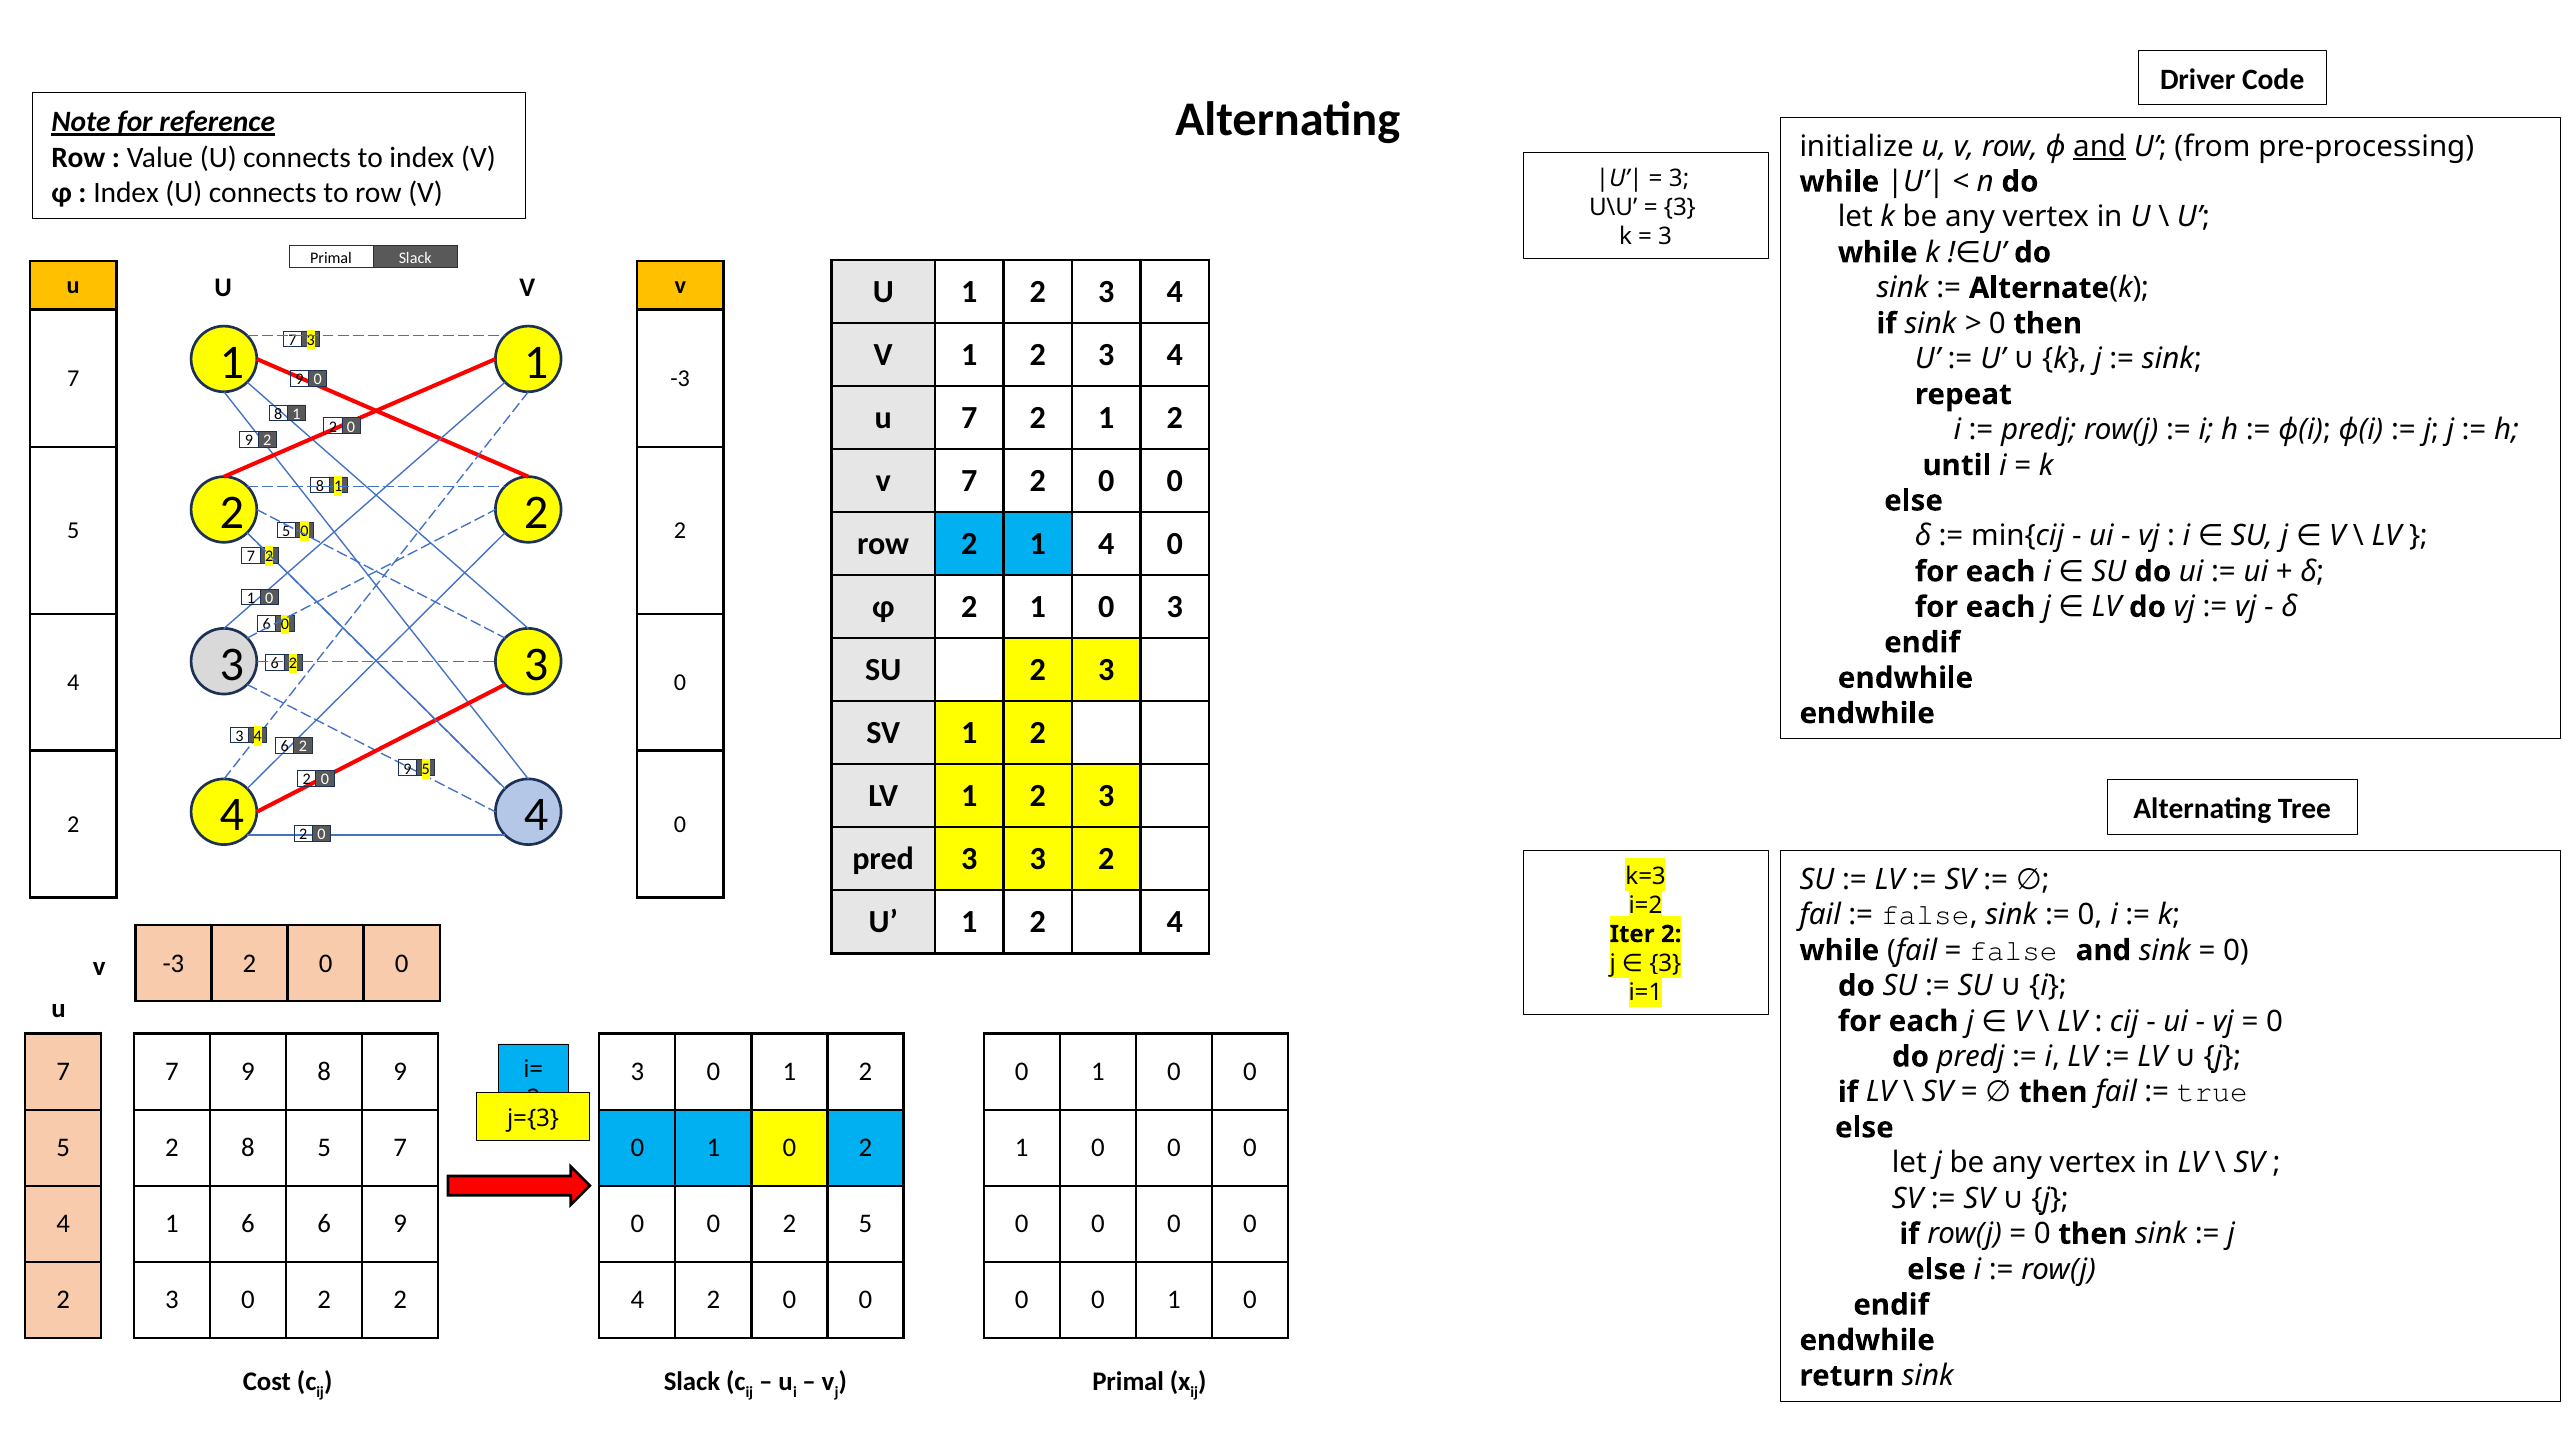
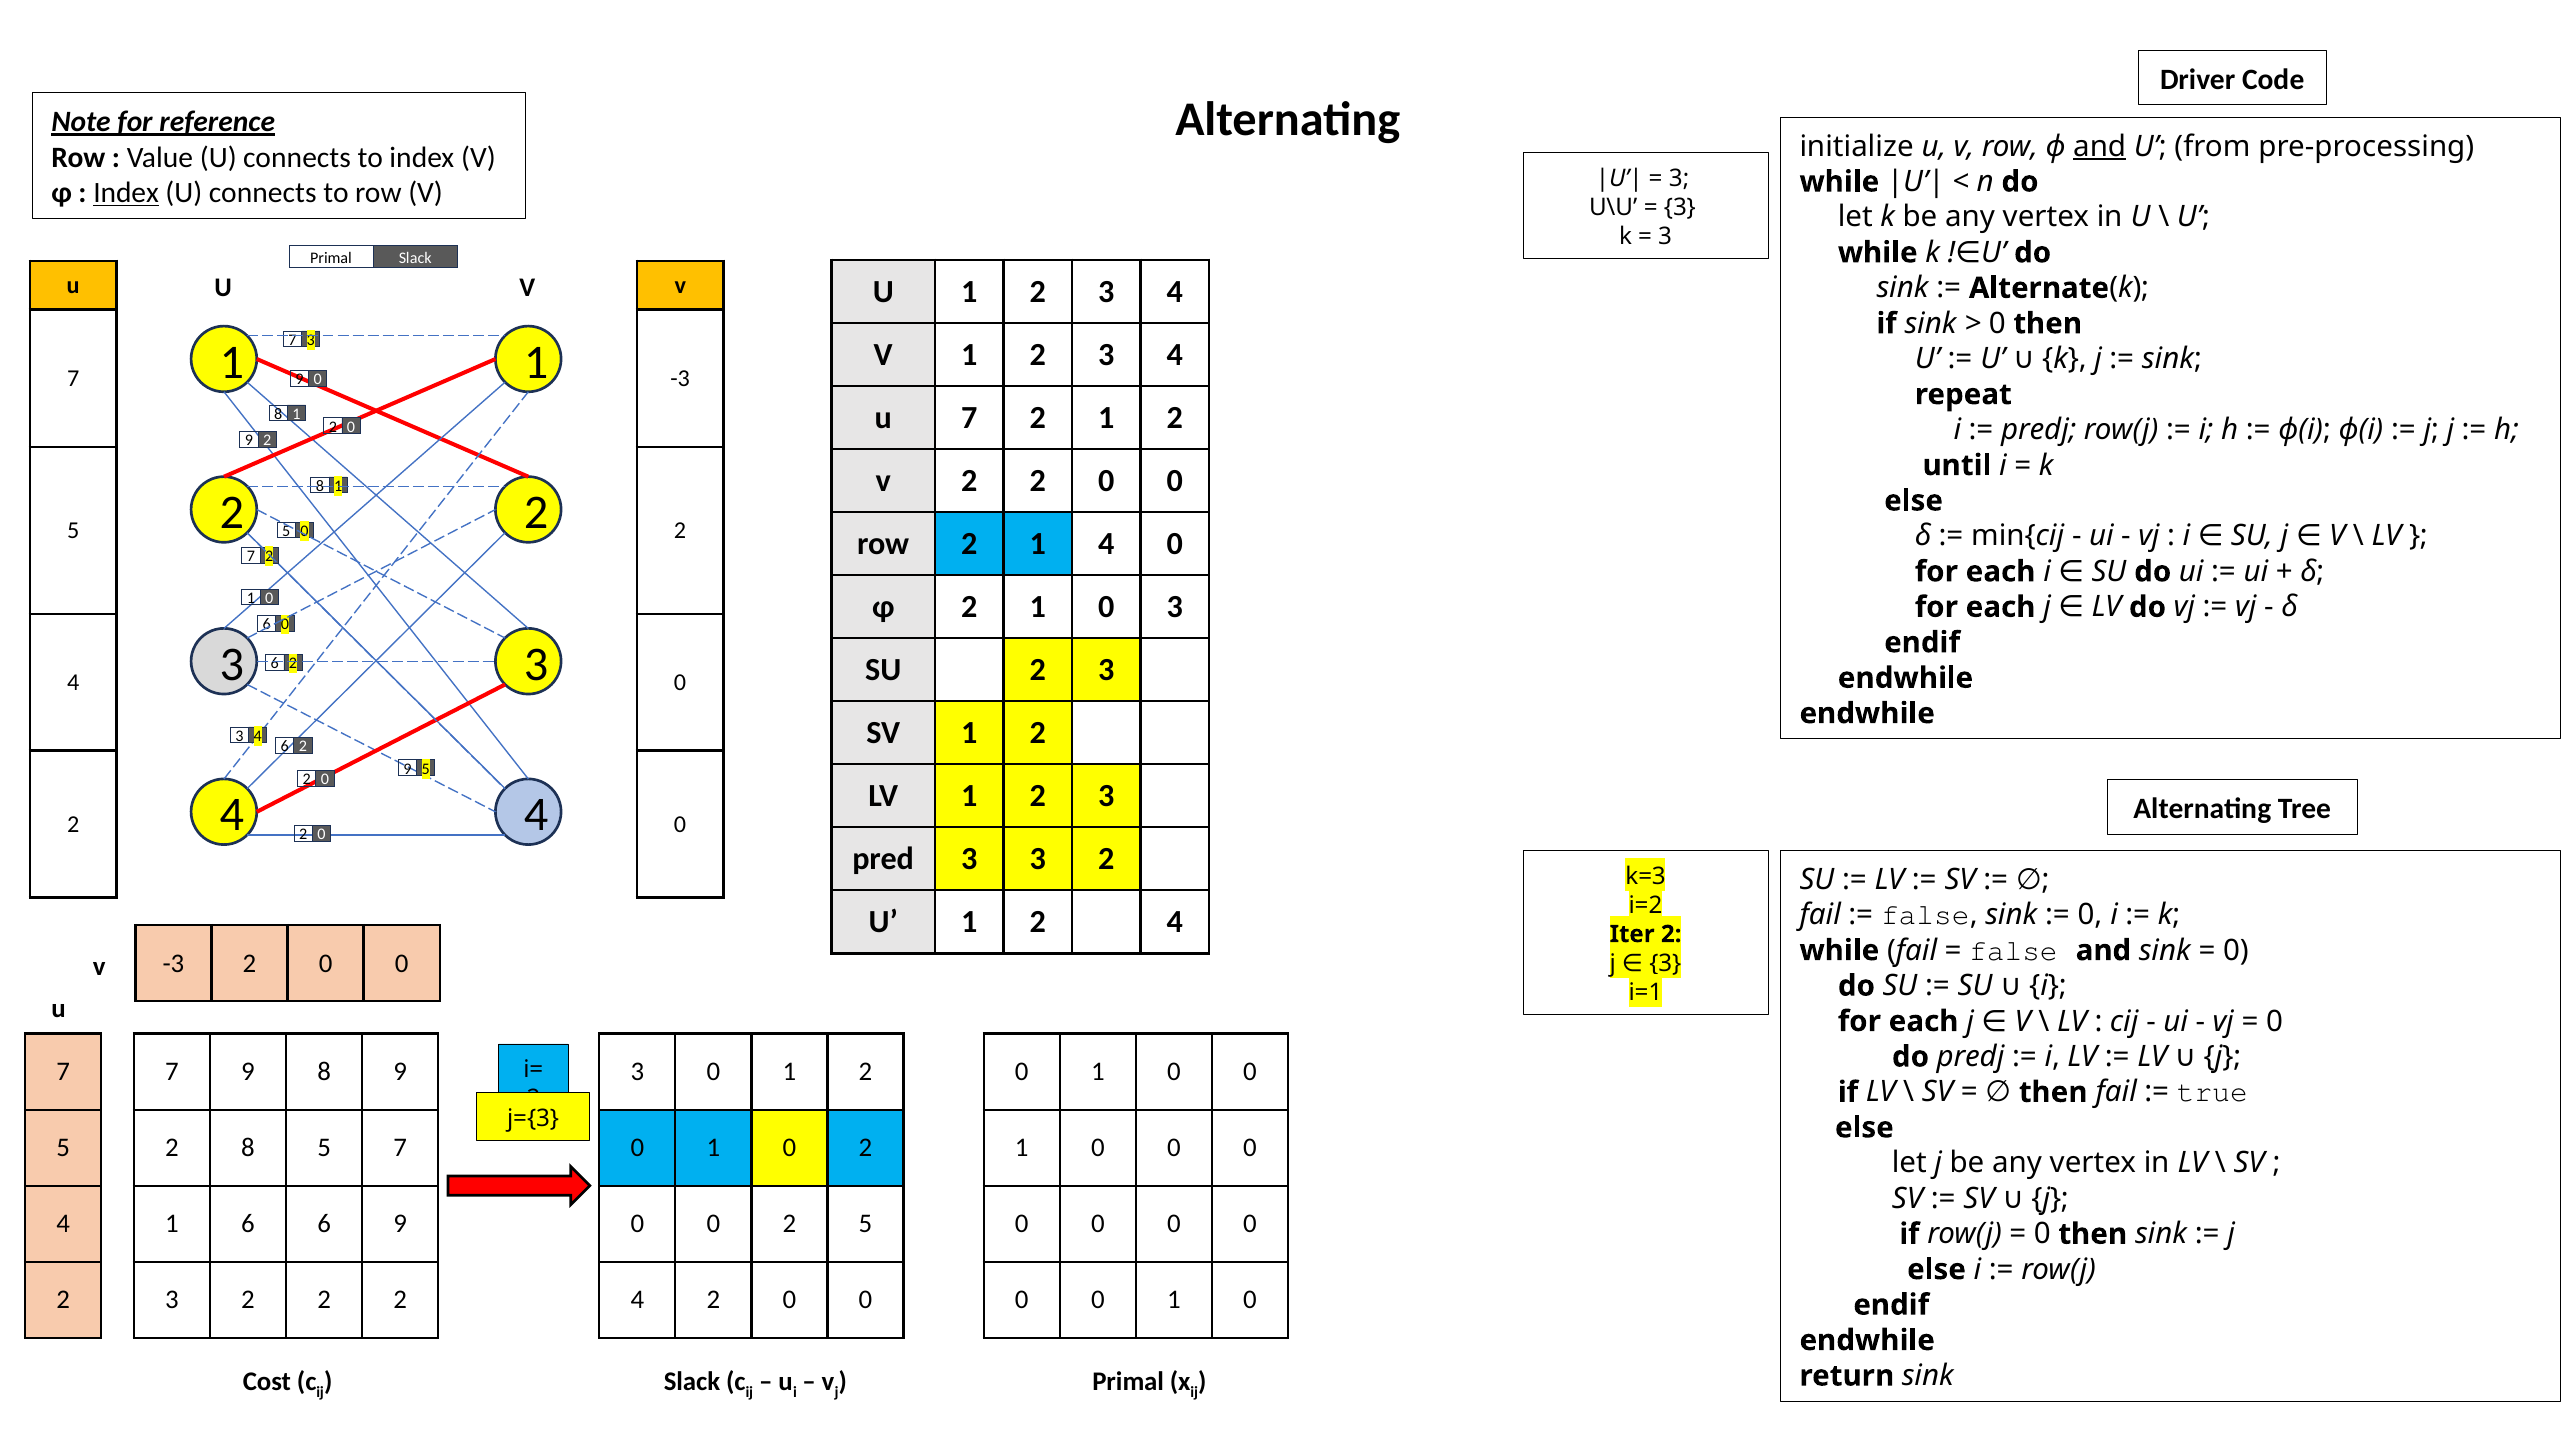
Index at (126, 193) underline: none -> present
v 7: 7 -> 2
0 at (248, 1300): 0 -> 2
